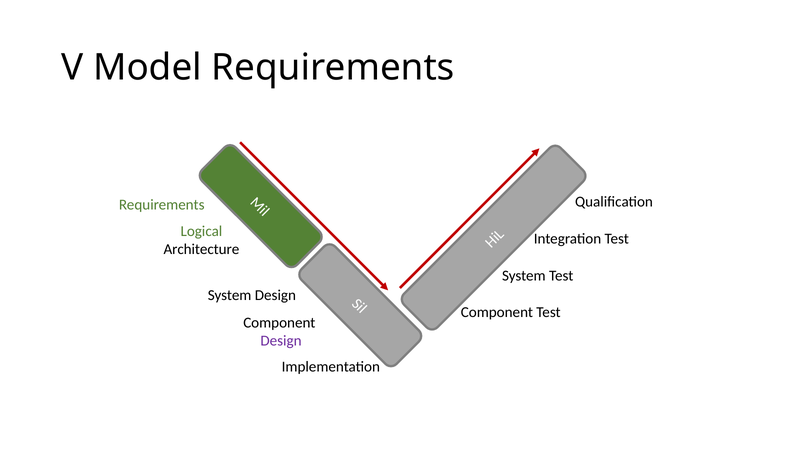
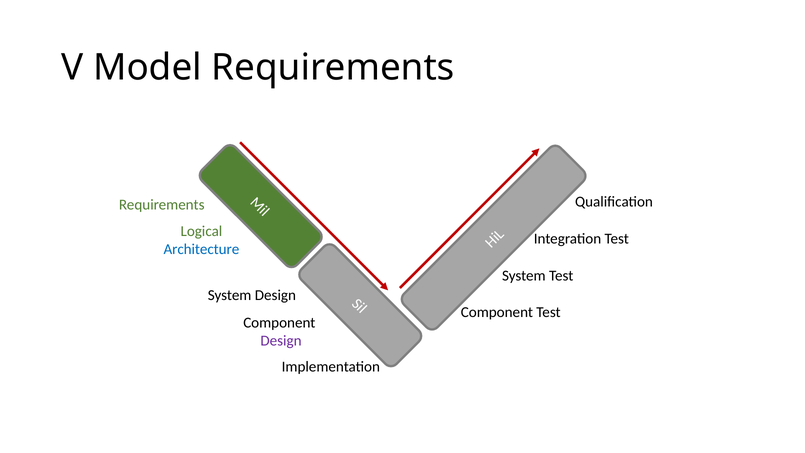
Architecture colour: black -> blue
